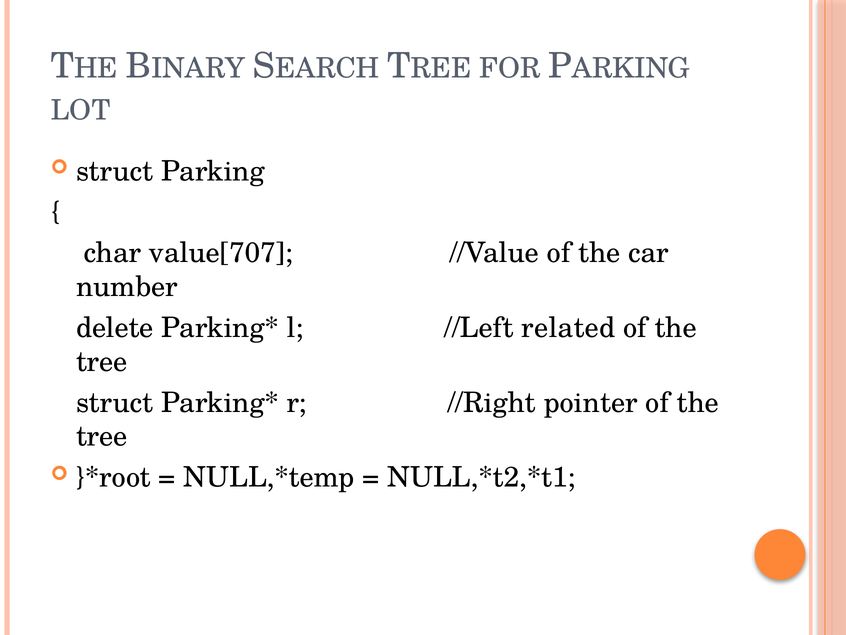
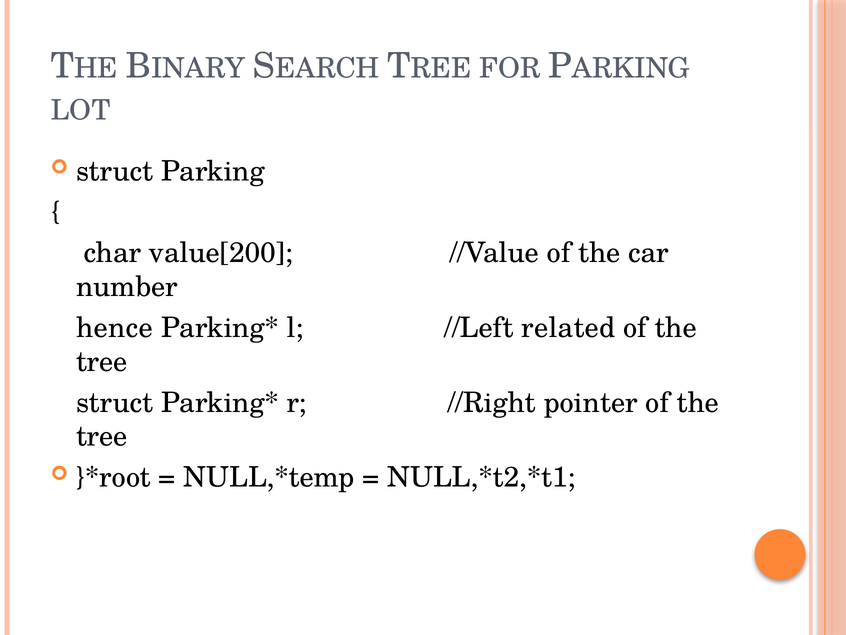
value[707: value[707 -> value[200
delete: delete -> hence
